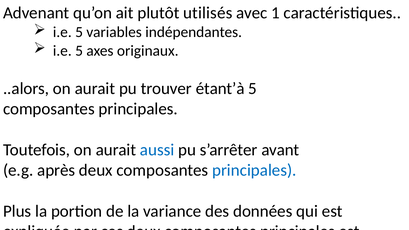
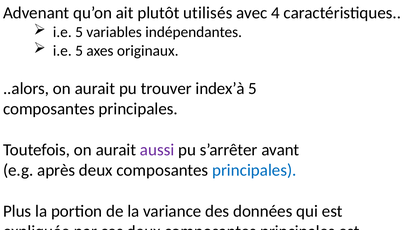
1: 1 -> 4
étant’à: étant’à -> index’à
aussi colour: blue -> purple
